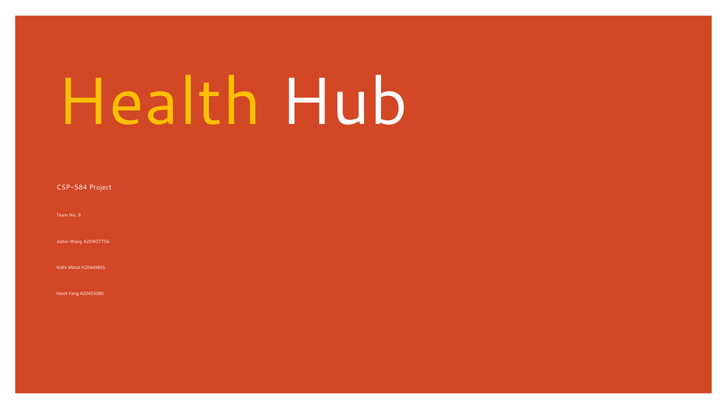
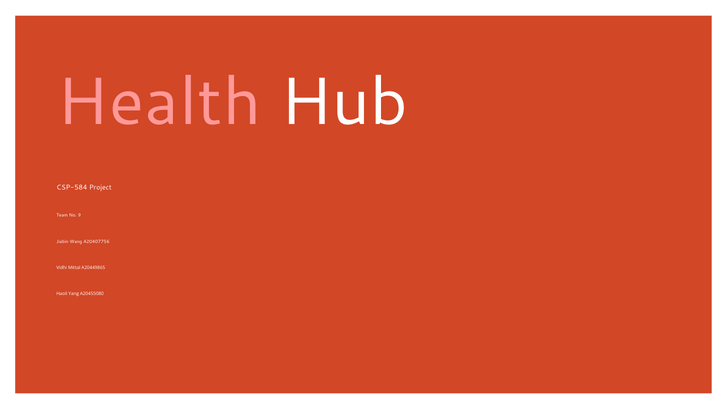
Health colour: yellow -> pink
